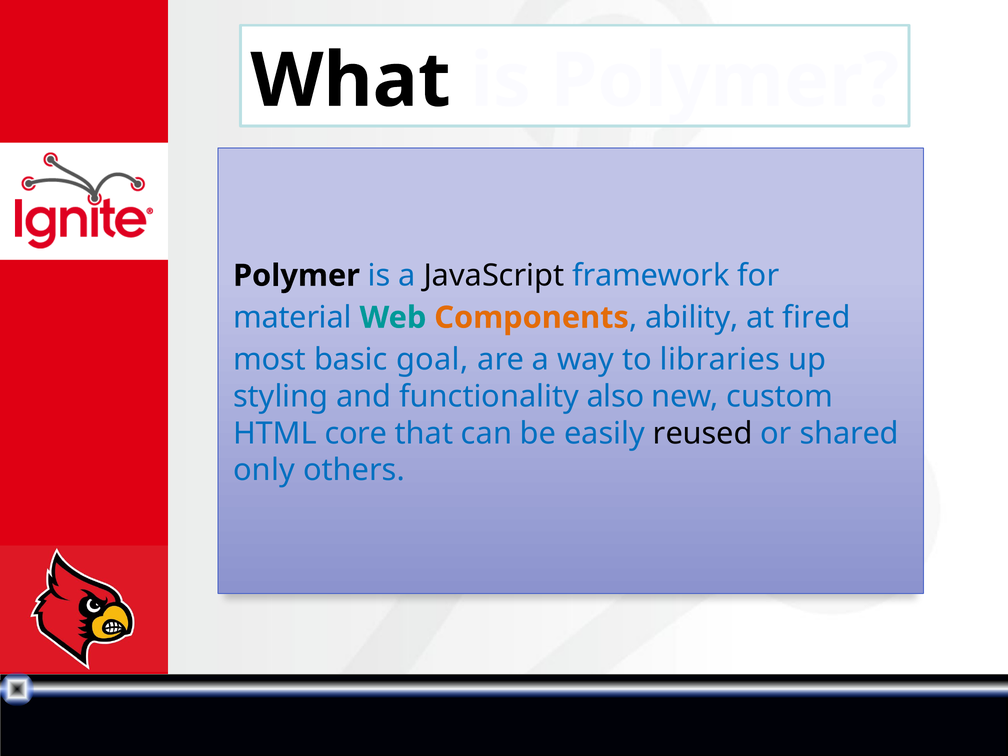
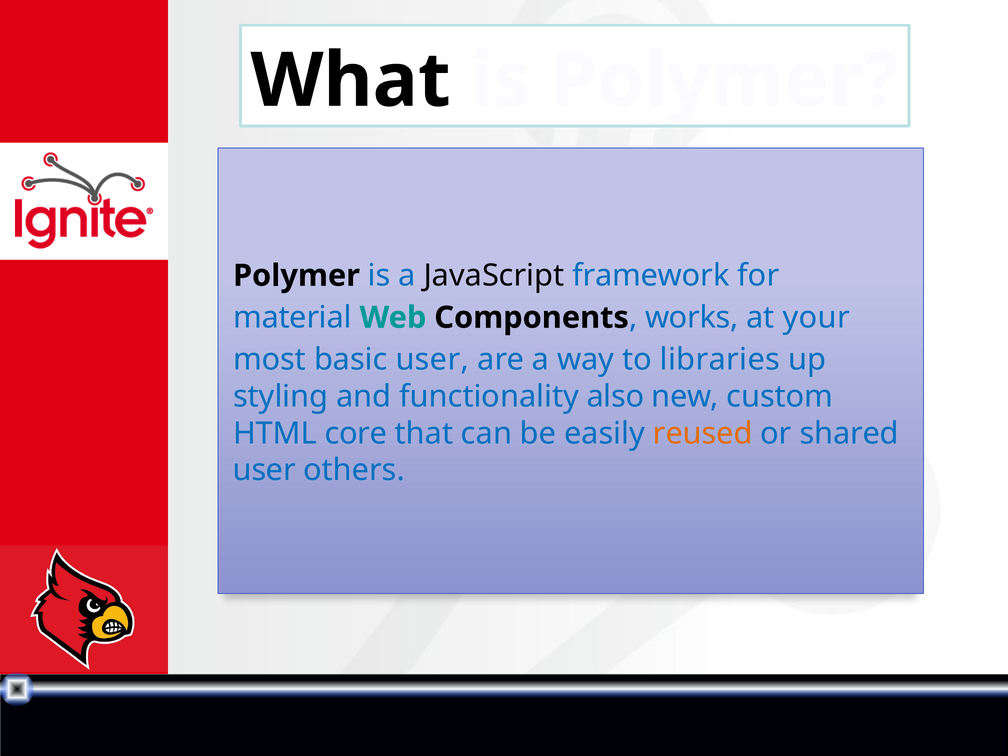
Components colour: orange -> black
ability: ability -> works
fired: fired -> your
basic goal: goal -> user
reused colour: black -> orange
only at (264, 470): only -> user
